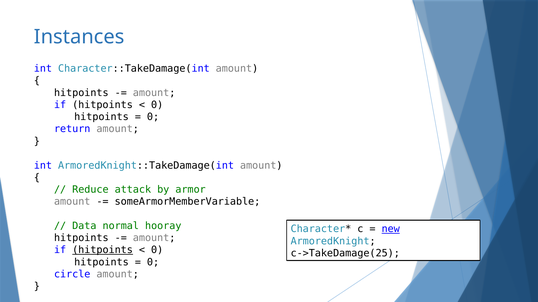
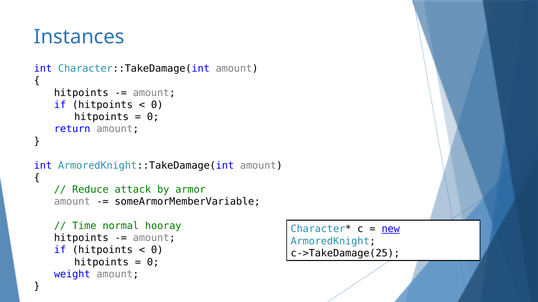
Data: Data -> Time
hitpoints at (103, 250) underline: present -> none
circle: circle -> weight
